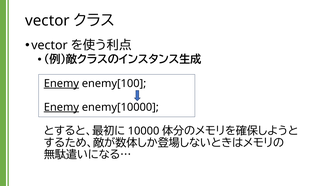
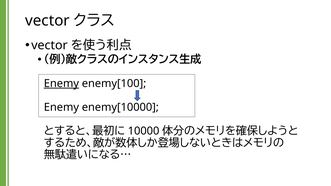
Enemy at (61, 107) underline: present -> none
